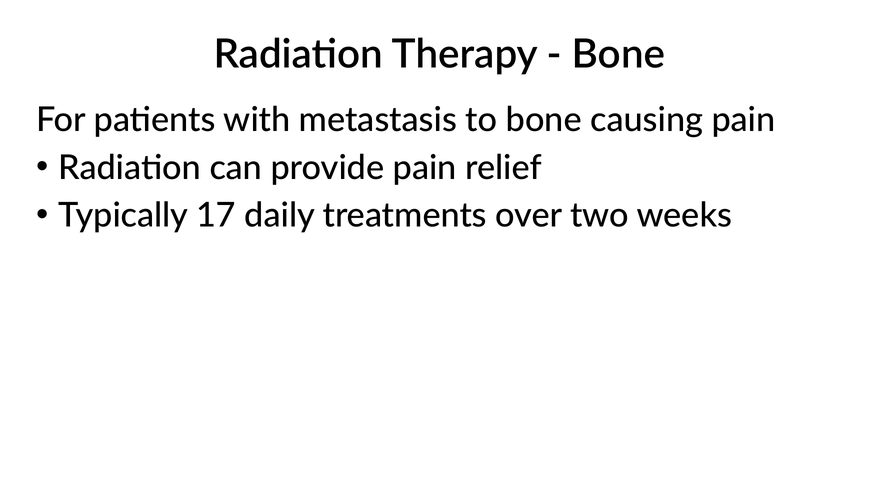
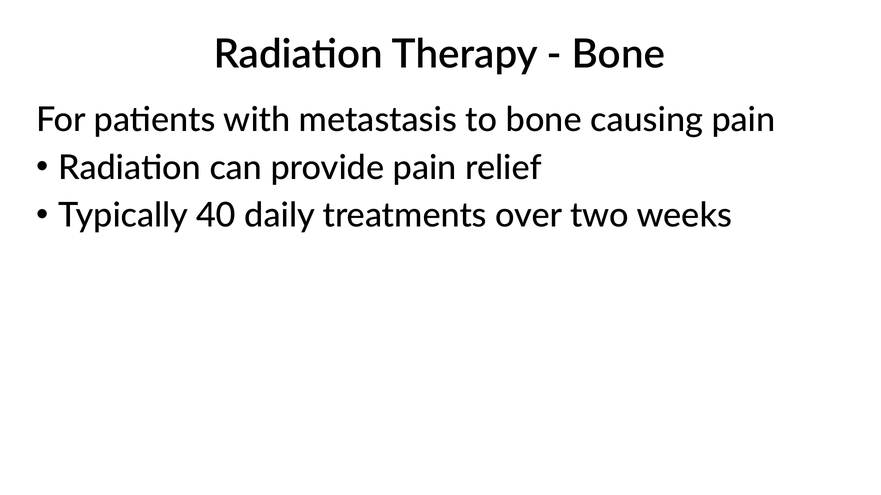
17: 17 -> 40
